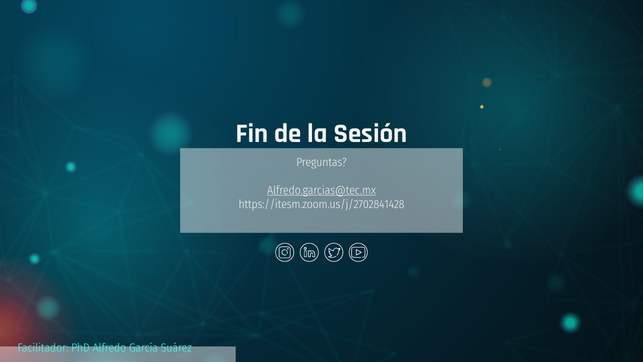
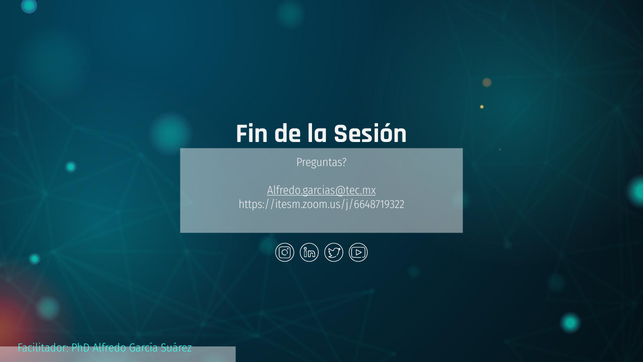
https://itesm.zoom.us/j/2702841428: https://itesm.zoom.us/j/2702841428 -> https://itesm.zoom.us/j/6648719322
